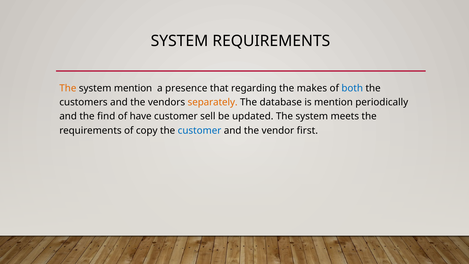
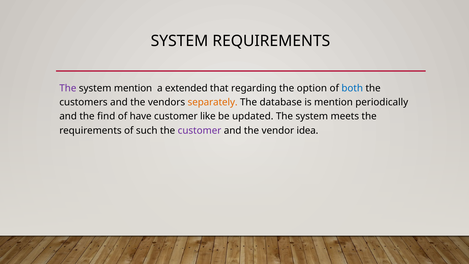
The at (68, 88) colour: orange -> purple
presence: presence -> extended
makes: makes -> option
sell: sell -> like
copy: copy -> such
customer at (200, 130) colour: blue -> purple
first: first -> idea
